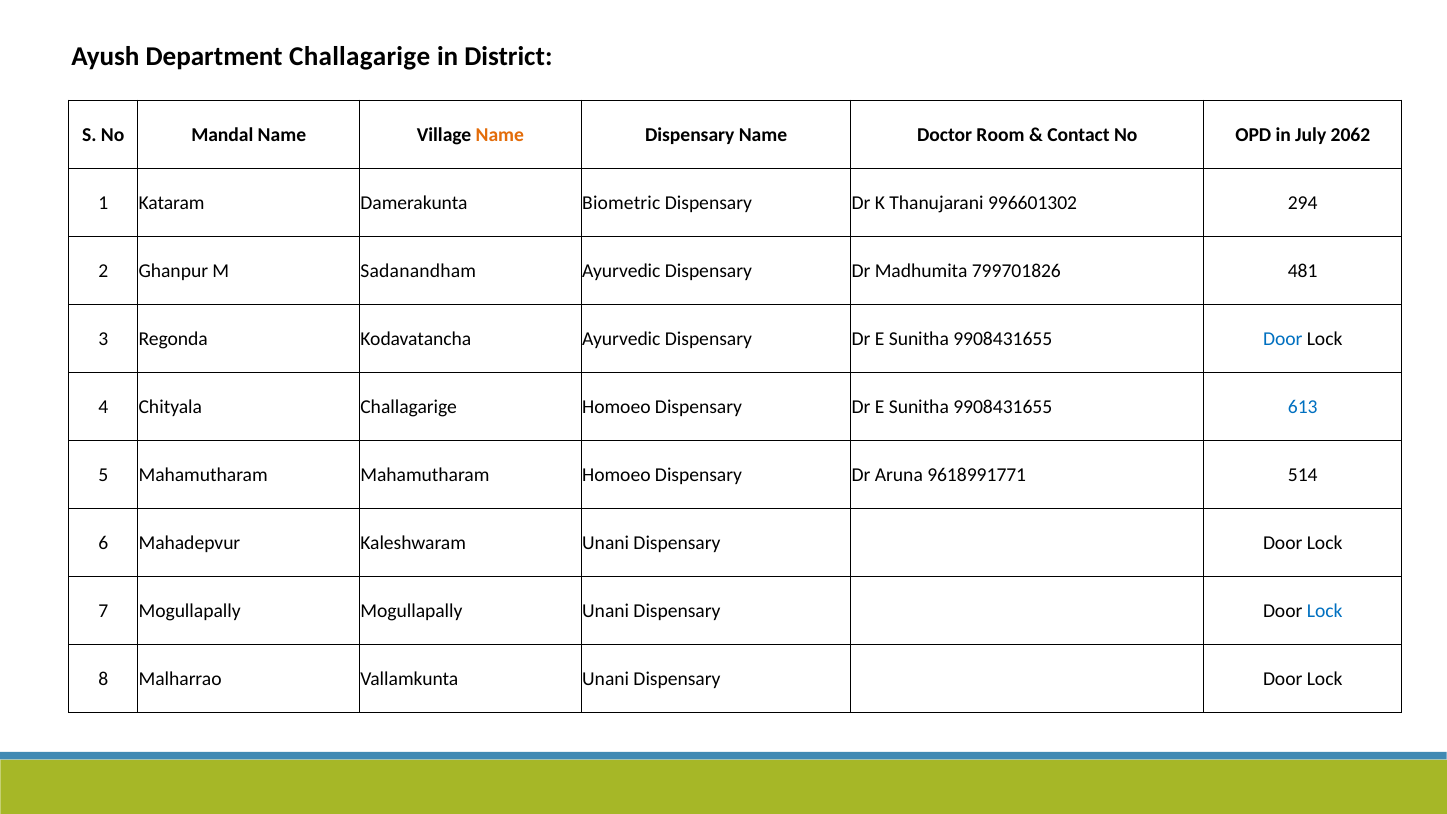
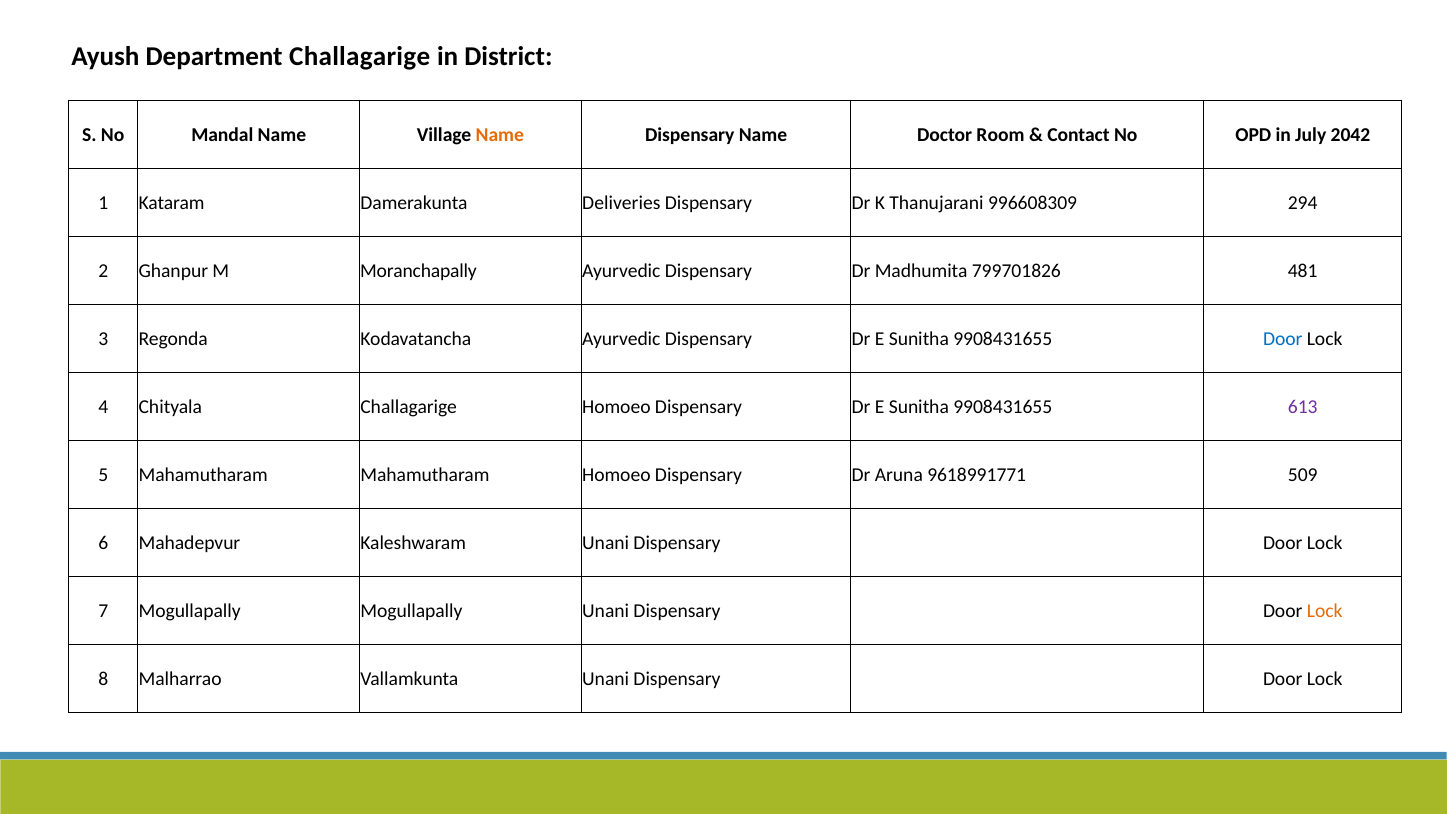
2062: 2062 -> 2042
Biometric: Biometric -> Deliveries
996601302: 996601302 -> 996608309
Sadanandham: Sadanandham -> Moranchapally
613 colour: blue -> purple
514: 514 -> 509
Lock at (1325, 611) colour: blue -> orange
